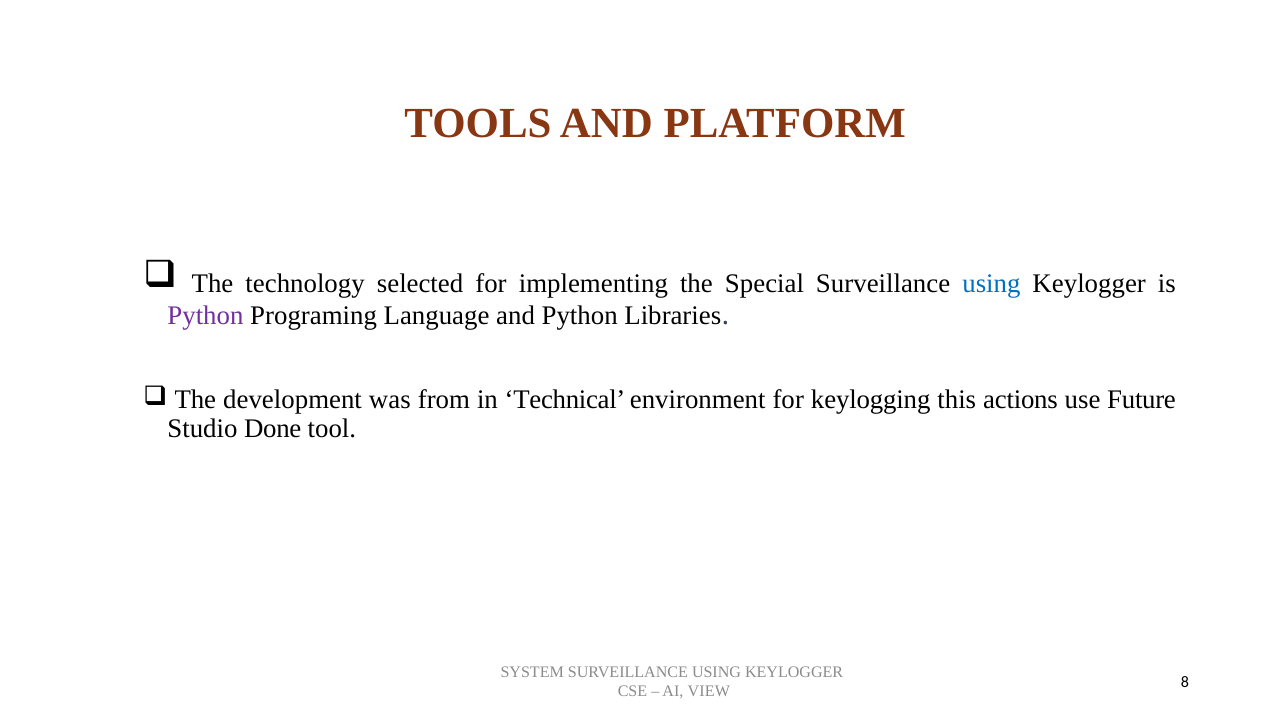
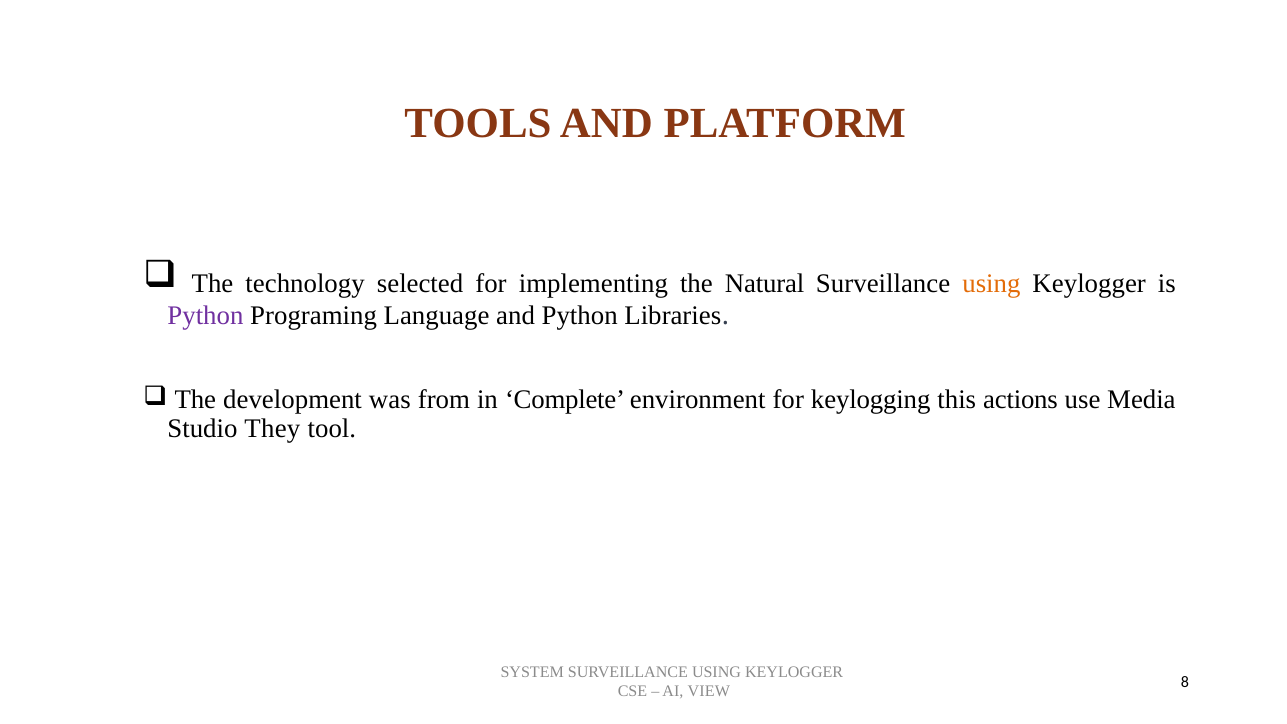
Special: Special -> Natural
using at (991, 284) colour: blue -> orange
Technical: Technical -> Complete
Future: Future -> Media
Done: Done -> They
